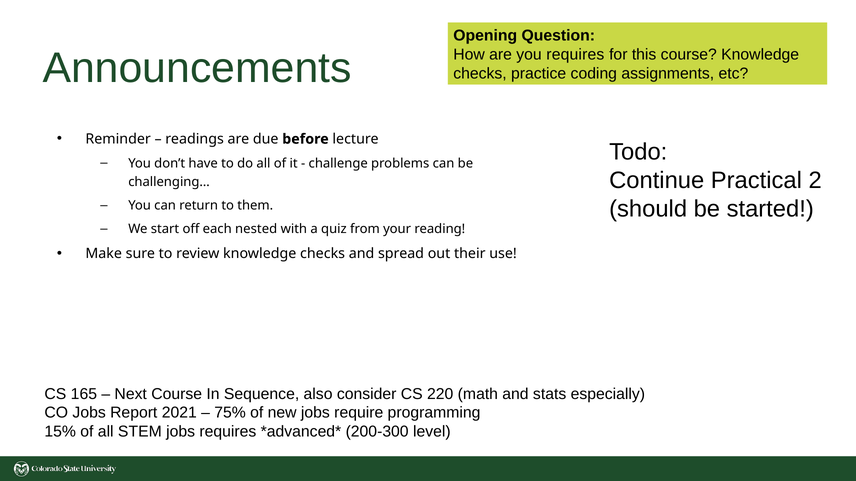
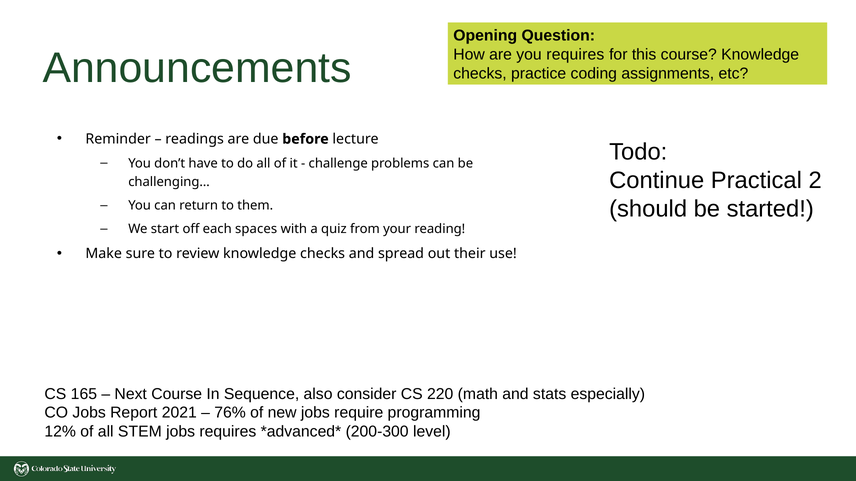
nested: nested -> spaces
75%: 75% -> 76%
15%: 15% -> 12%
